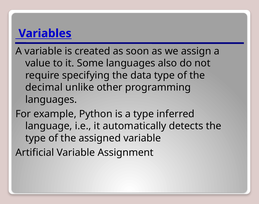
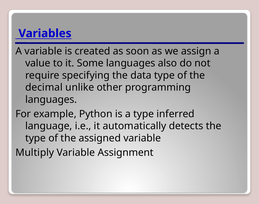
Artificial: Artificial -> Multiply
